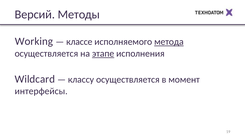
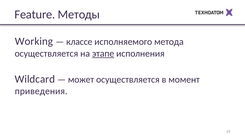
Версий: Версий -> Feature
метода underline: present -> none
классу: классу -> может
интерфейсы: интерфейсы -> приведения
